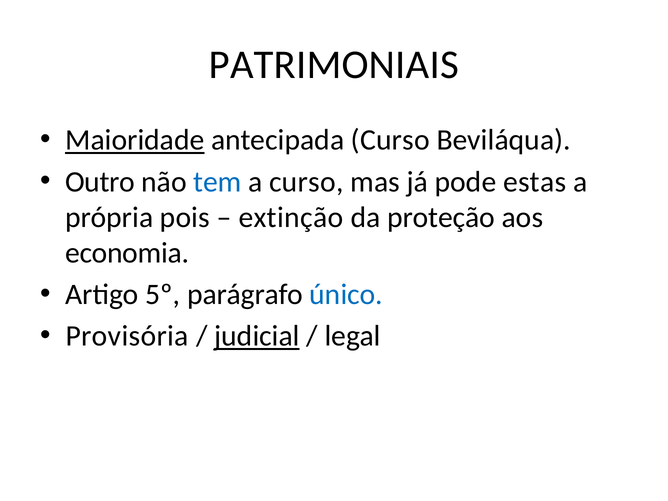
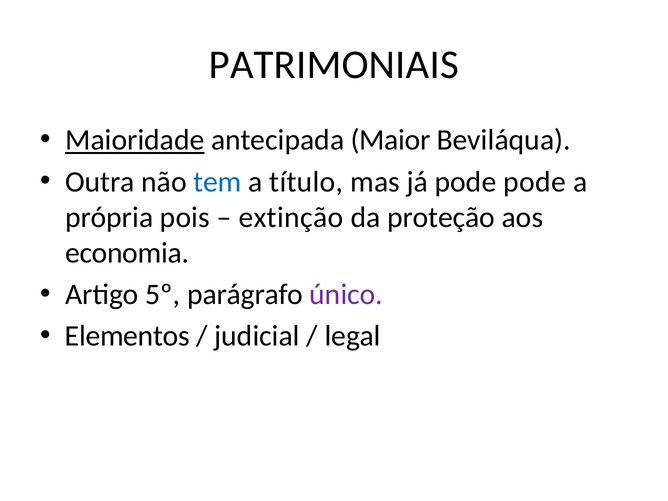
antecipada Curso: Curso -> Maior
Outro: Outro -> Outra
a curso: curso -> título
pode estas: estas -> pode
único colour: blue -> purple
Provisória: Provisória -> Elementos
judicial underline: present -> none
